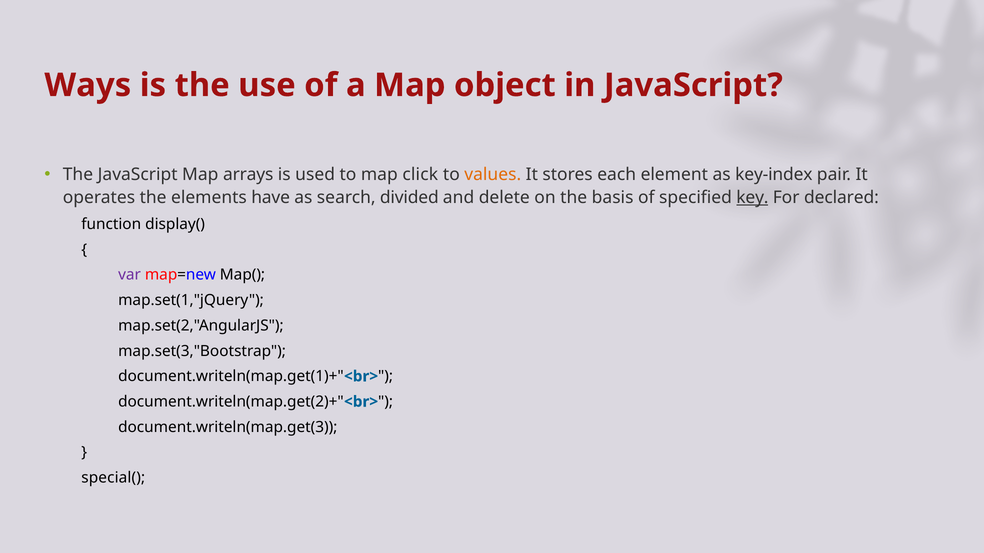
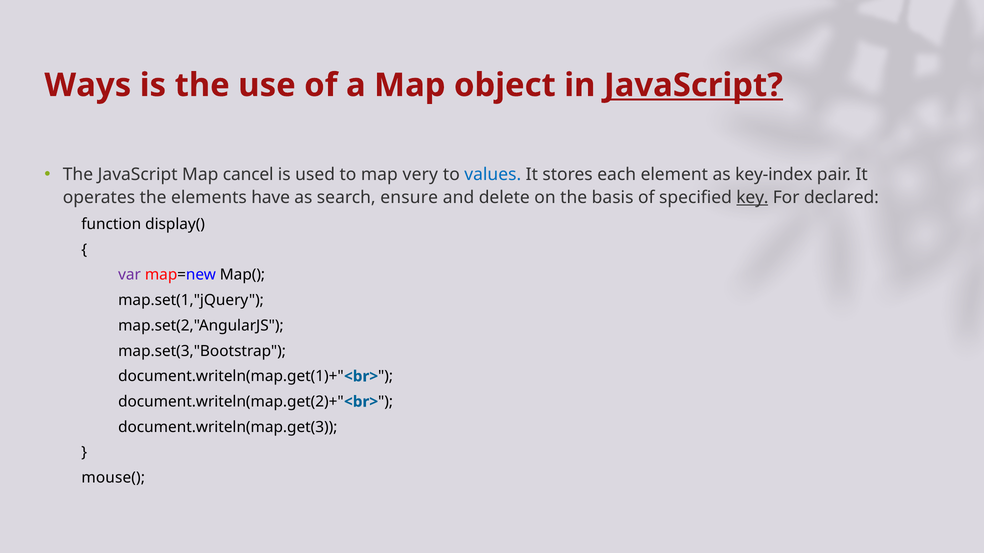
JavaScript at (693, 85) underline: none -> present
arrays: arrays -> cancel
click: click -> very
values colour: orange -> blue
divided: divided -> ensure
special(: special( -> mouse(
